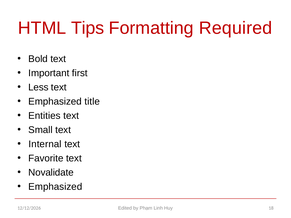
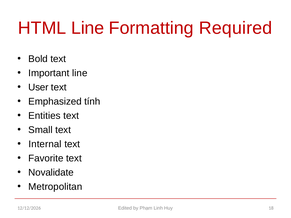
HTML Tips: Tips -> Line
Important first: first -> line
Less: Less -> User
title: title -> tính
Emphasized at (55, 187): Emphasized -> Metropolitan
